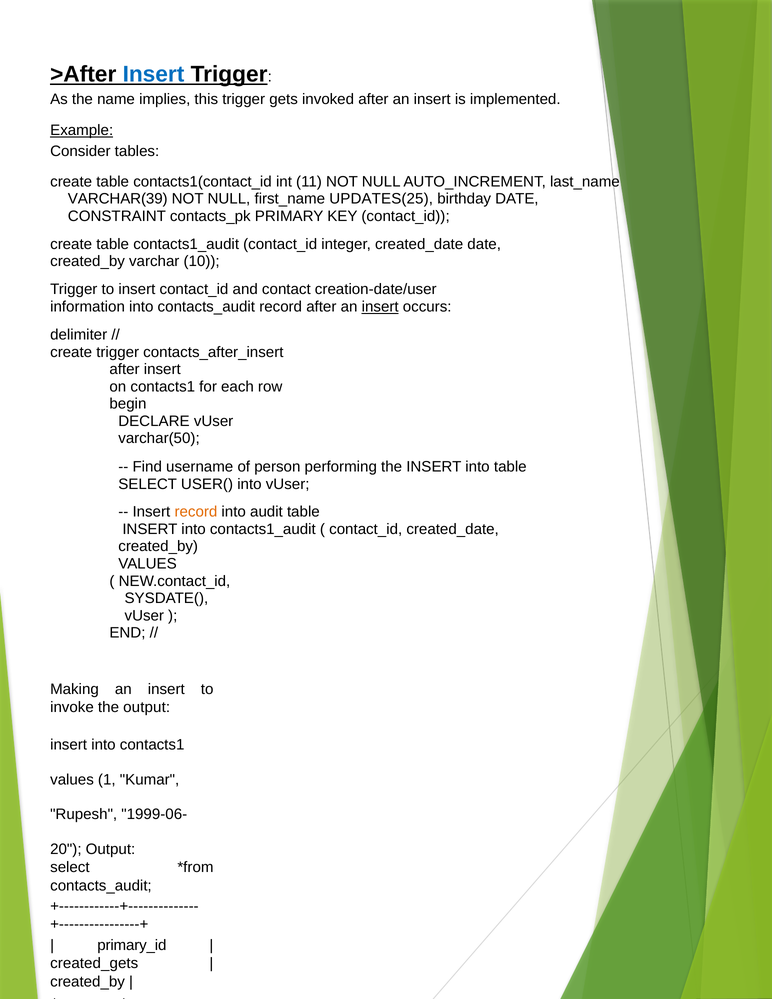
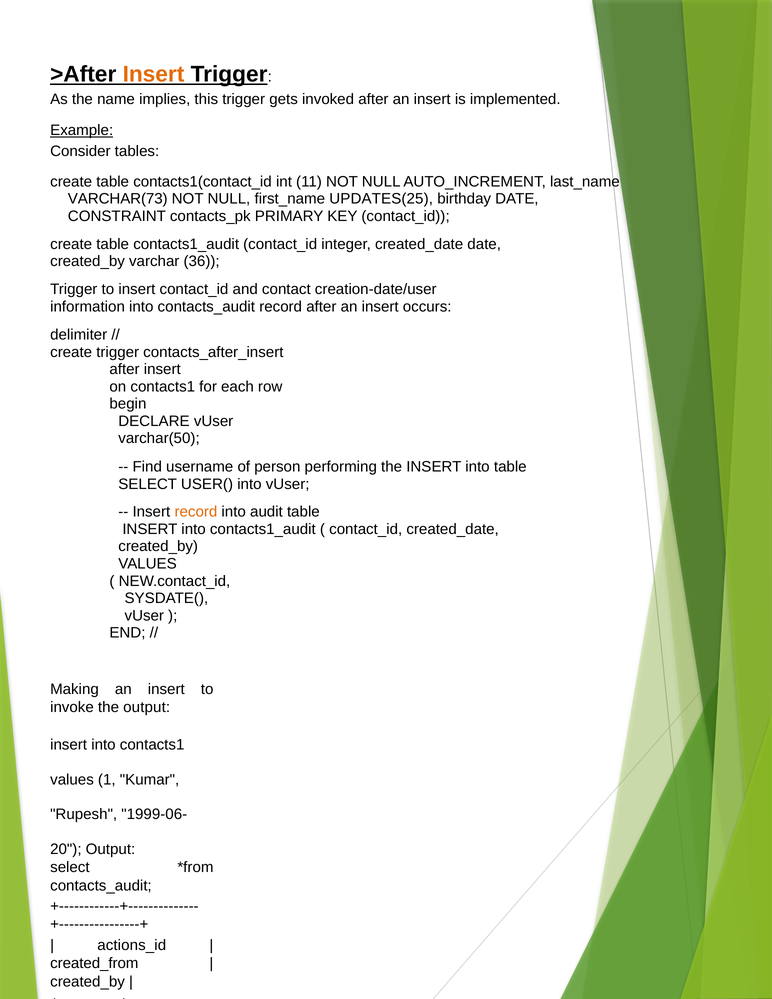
Insert at (153, 74) colour: blue -> orange
VARCHAR(39: VARCHAR(39 -> VARCHAR(73
10: 10 -> 36
insert at (380, 307) underline: present -> none
primary_id: primary_id -> actions_id
created_gets: created_gets -> created_from
